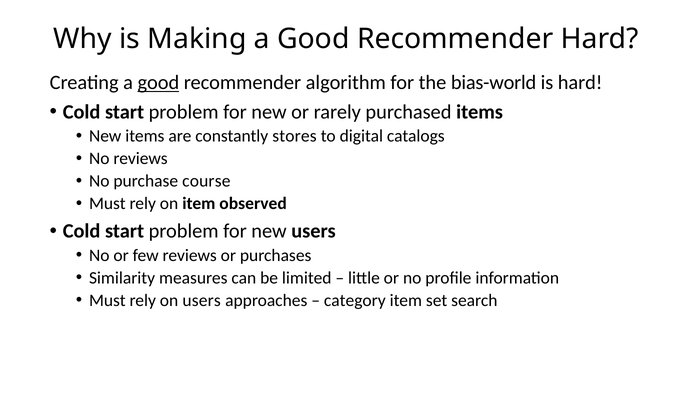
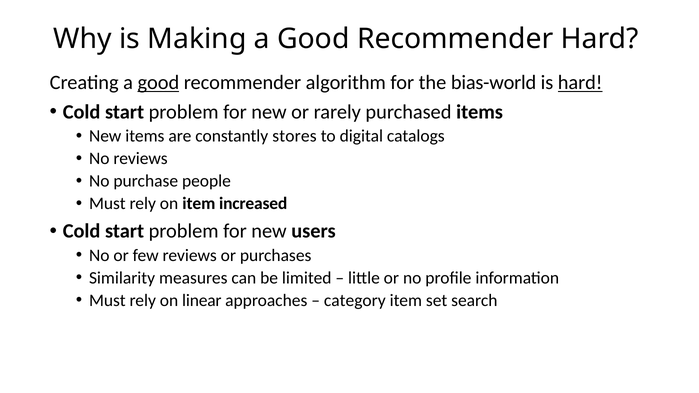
hard at (580, 83) underline: none -> present
course: course -> people
observed: observed -> increased
on users: users -> linear
